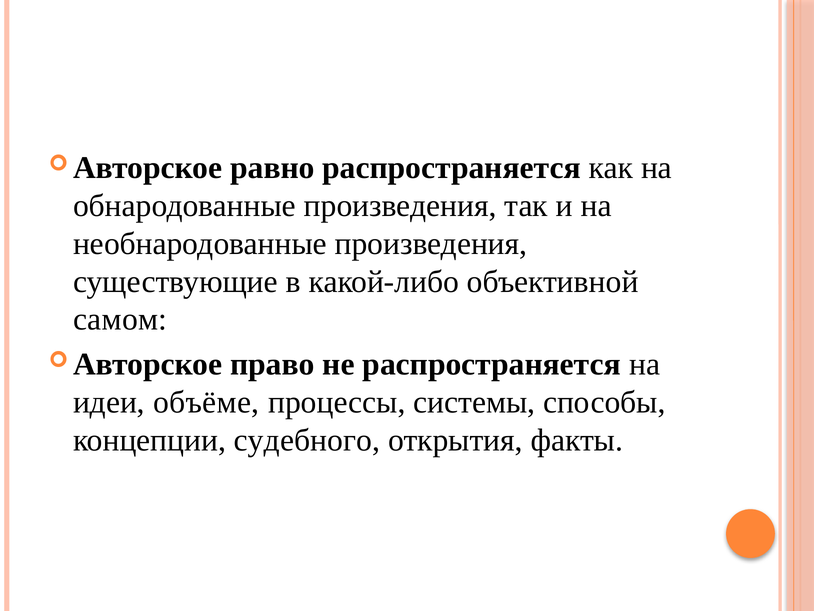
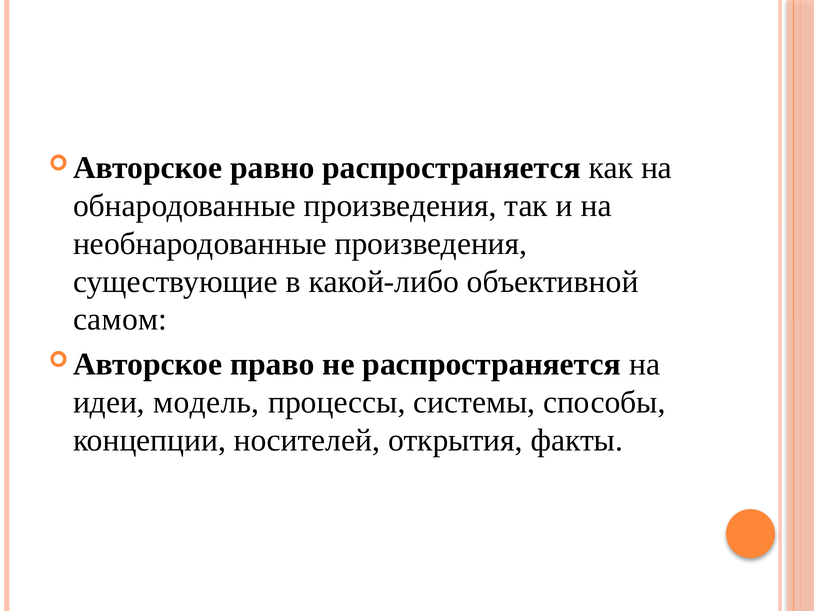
объёме: объёме -> модель
судебного: судебного -> носителей
